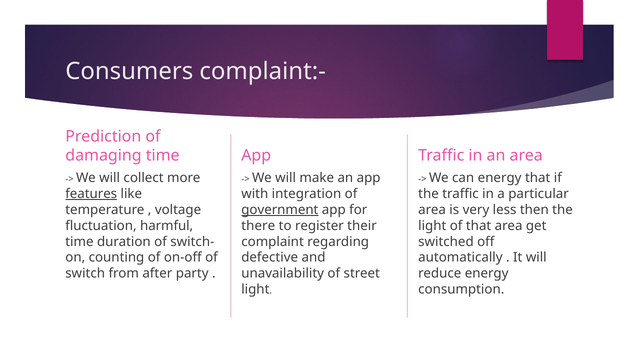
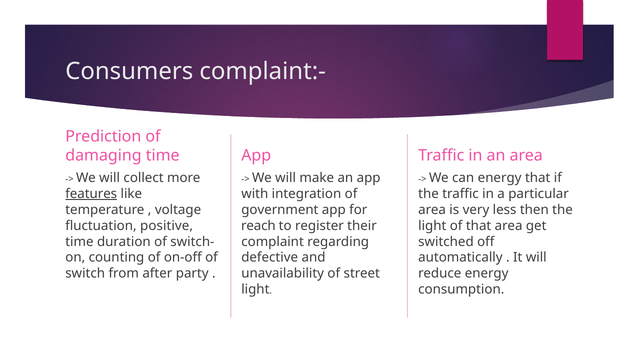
government underline: present -> none
harmful: harmful -> positive
there: there -> reach
